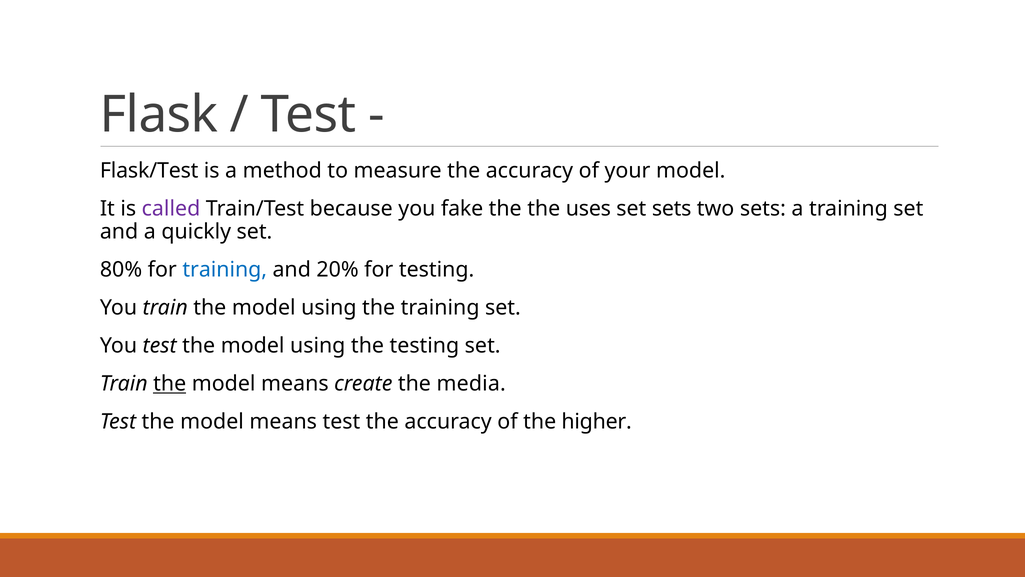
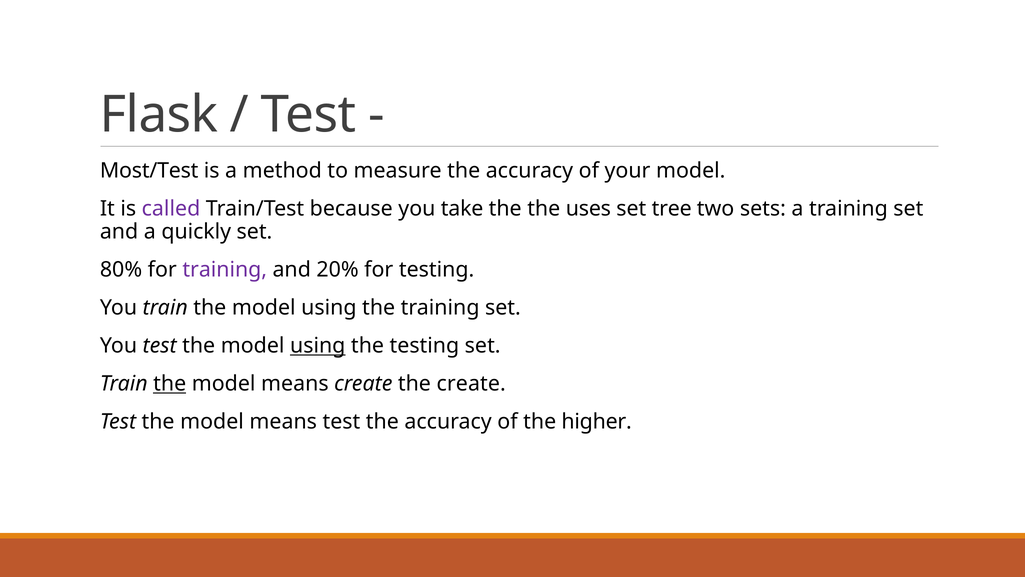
Flask/Test: Flask/Test -> Most/Test
fake: fake -> take
set sets: sets -> tree
training at (225, 270) colour: blue -> purple
using at (318, 346) underline: none -> present
the media: media -> create
